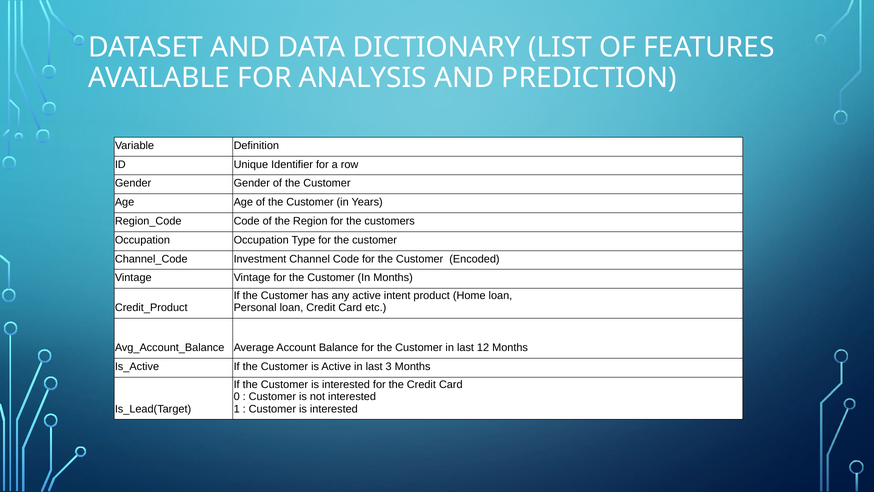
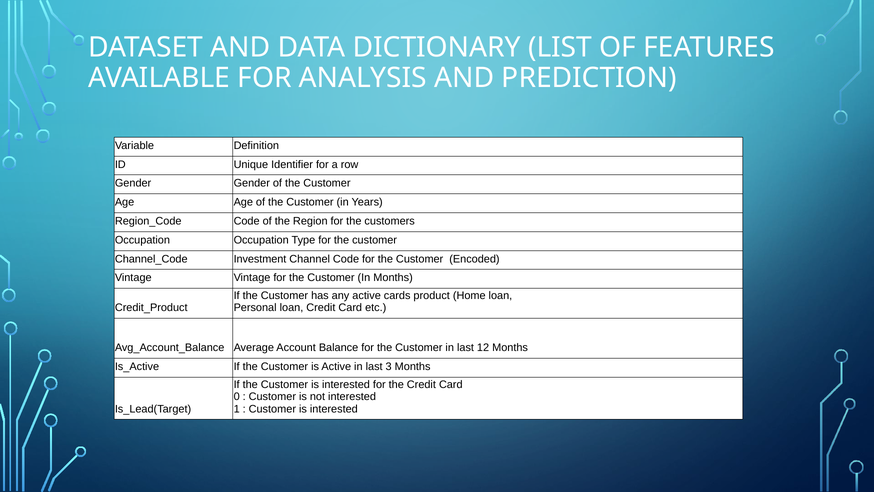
intent: intent -> cards
